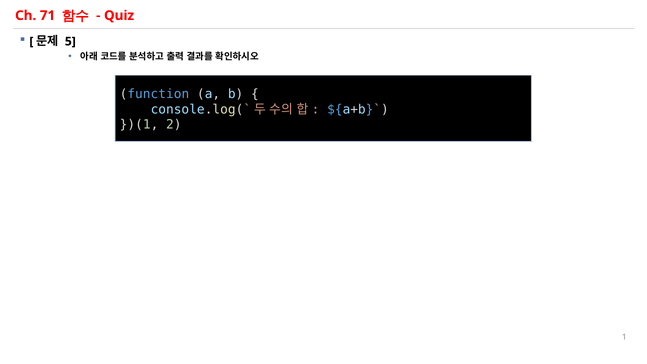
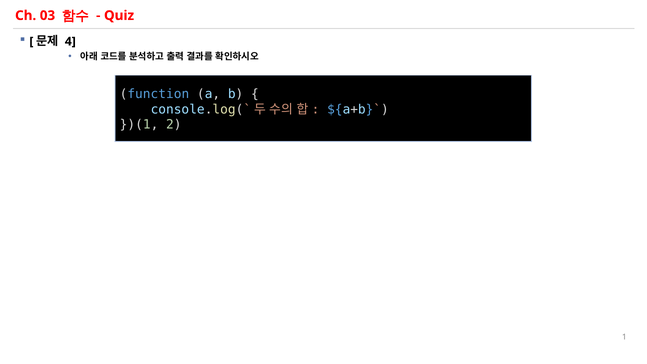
71: 71 -> 03
5: 5 -> 4
